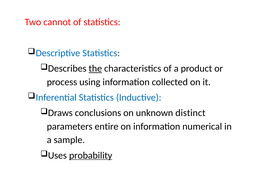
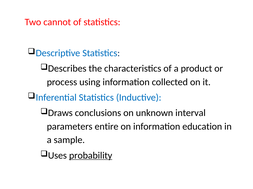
the underline: present -> none
distinct: distinct -> interval
numerical: numerical -> education
